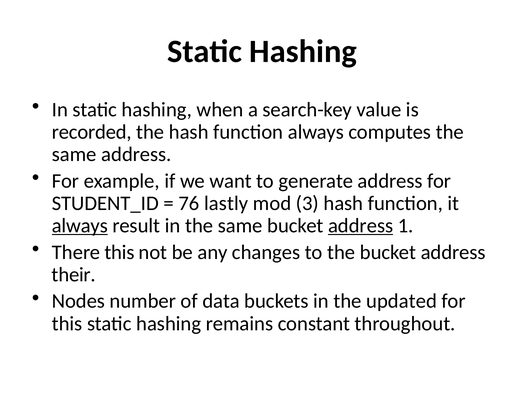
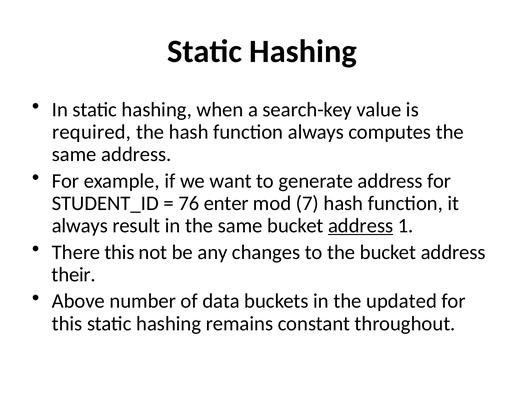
recorded: recorded -> required
lastly: lastly -> enter
3: 3 -> 7
always at (80, 226) underline: present -> none
Nodes: Nodes -> Above
